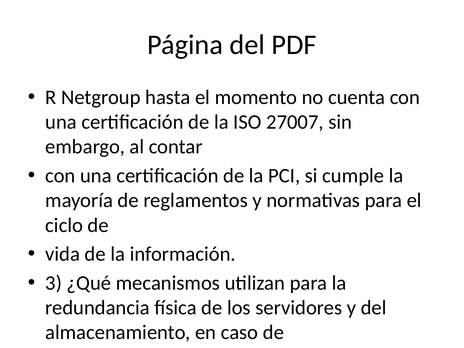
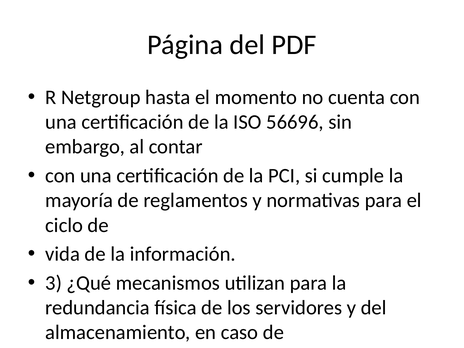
27007: 27007 -> 56696
